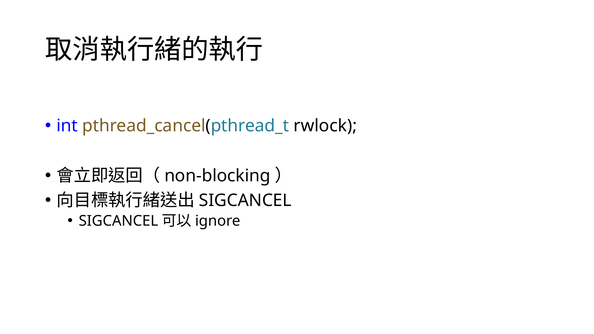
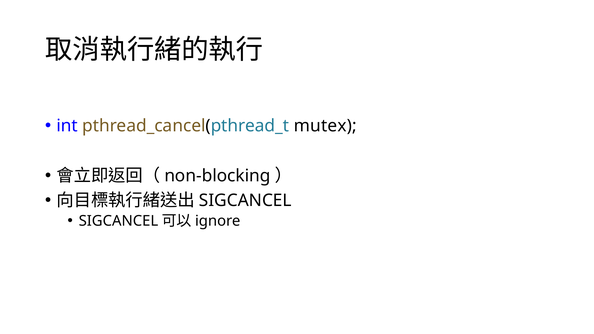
rwlock: rwlock -> mutex
